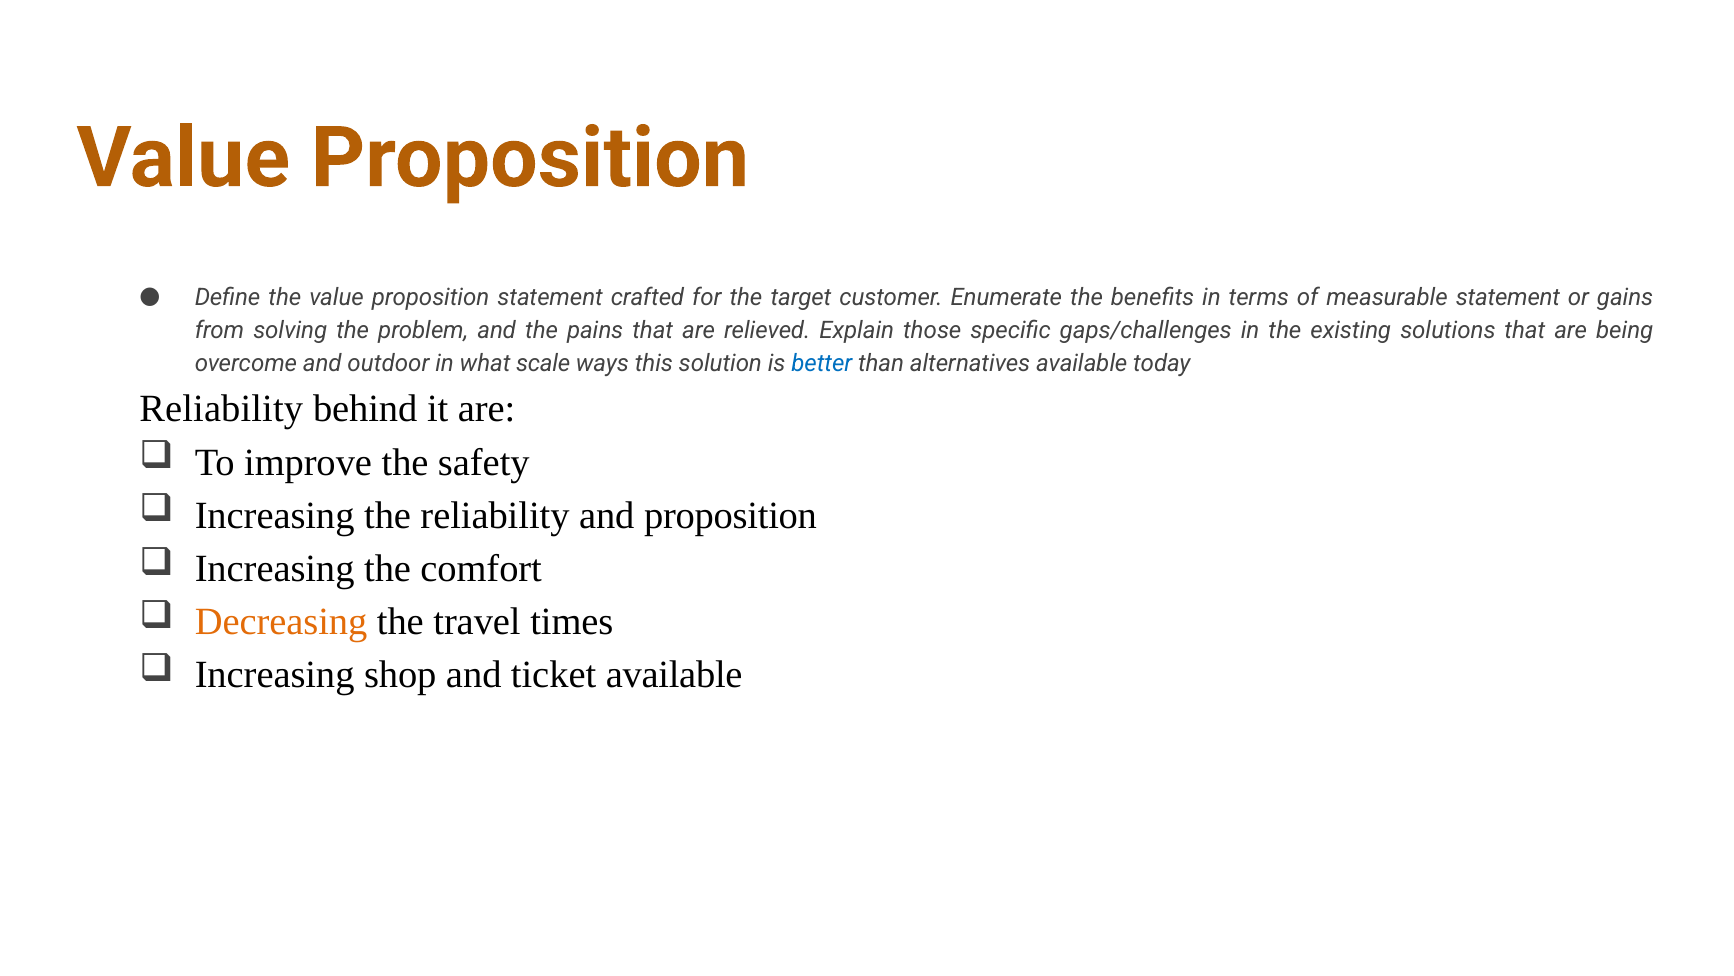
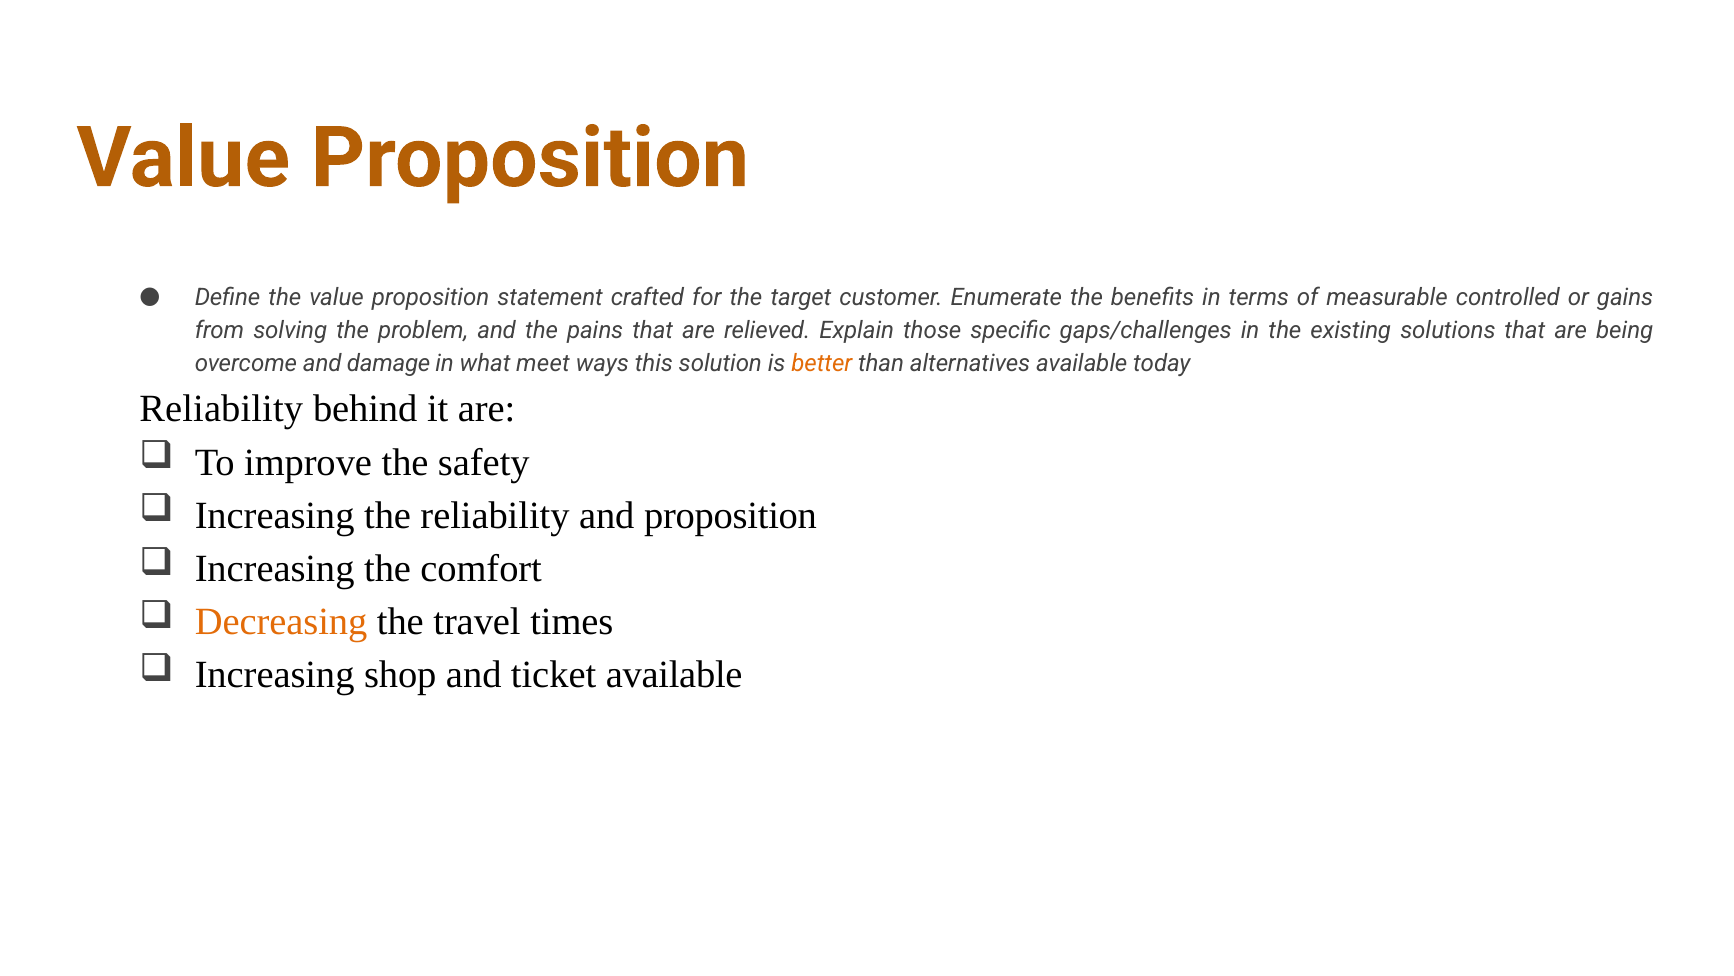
measurable statement: statement -> controlled
outdoor: outdoor -> damage
scale: scale -> meet
better colour: blue -> orange
